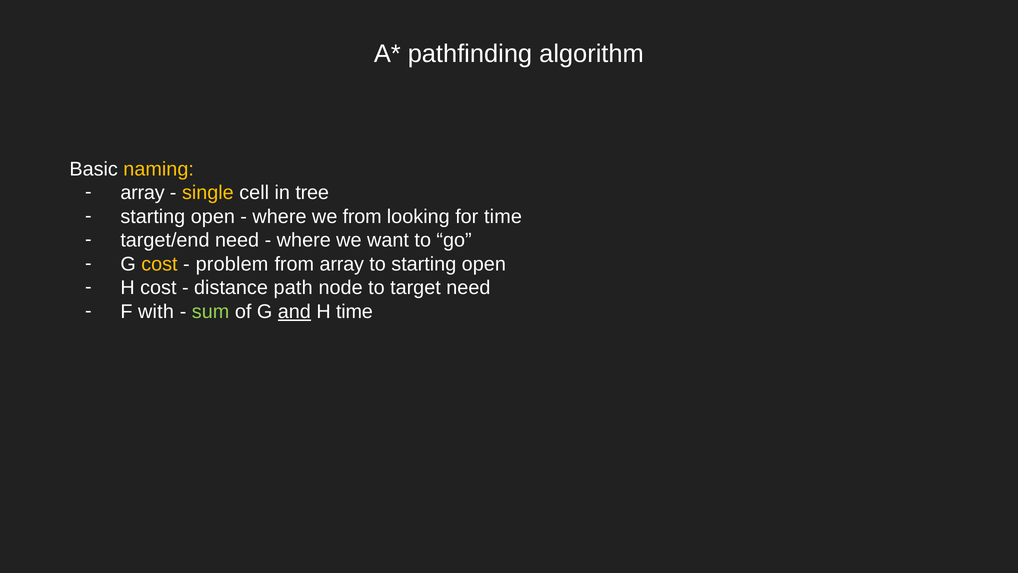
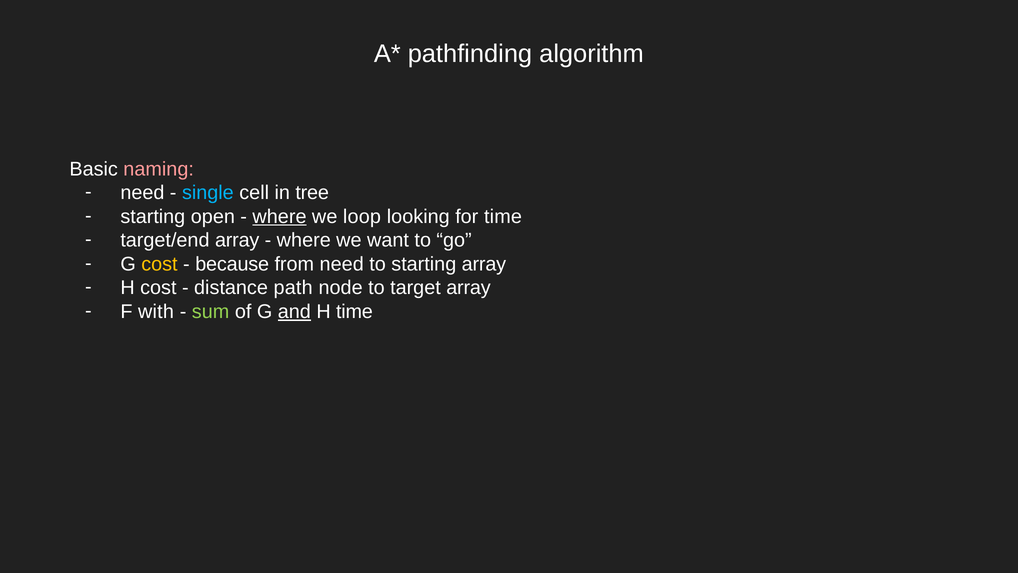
naming colour: yellow -> pink
array at (143, 193): array -> need
single colour: yellow -> light blue
where at (280, 216) underline: none -> present
we from: from -> loop
target/end need: need -> array
problem: problem -> because
from array: array -> need
to starting open: open -> array
target need: need -> array
